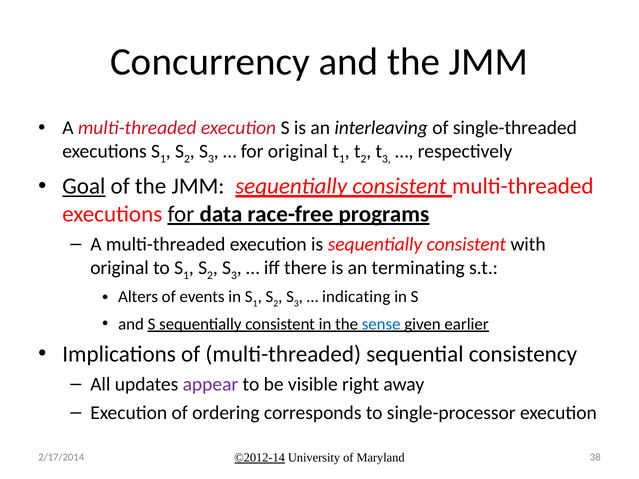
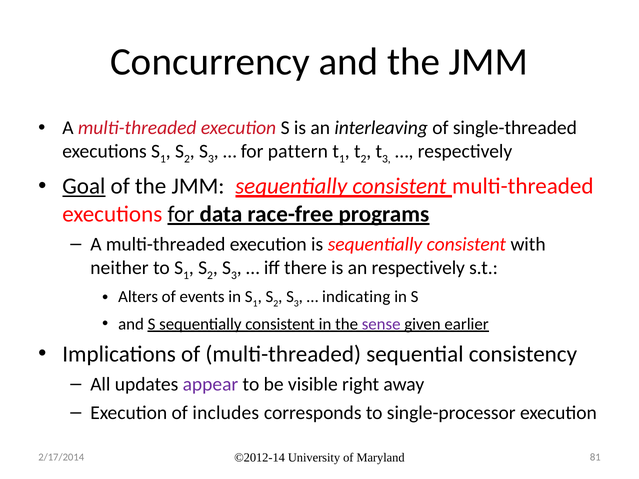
for original: original -> pattern
original at (120, 268): original -> neither
an terminating: terminating -> respectively
sense colour: blue -> purple
ordering: ordering -> includes
©2012-14 underline: present -> none
38: 38 -> 81
